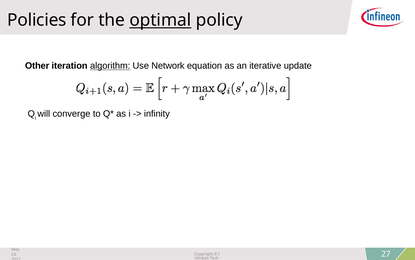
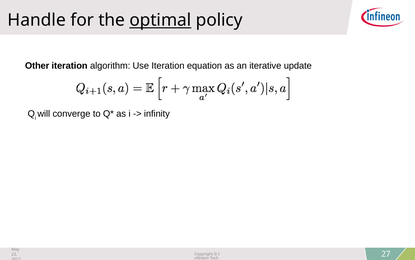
Policies: Policies -> Handle
algorithm underline: present -> none
Use Network: Network -> Iteration
